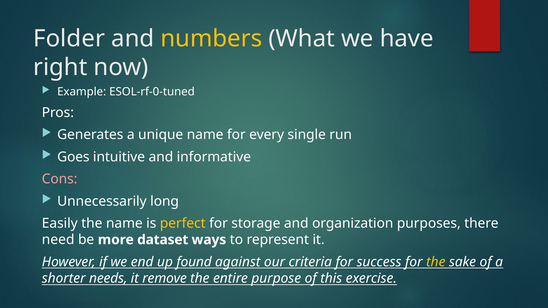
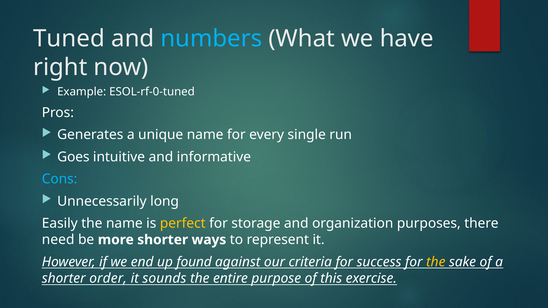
Folder: Folder -> Tuned
numbers colour: yellow -> light blue
Cons colour: pink -> light blue
more dataset: dataset -> shorter
needs: needs -> order
remove: remove -> sounds
